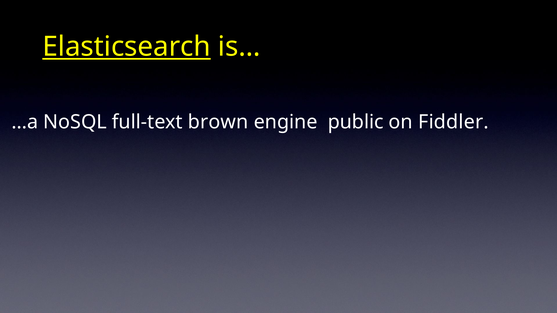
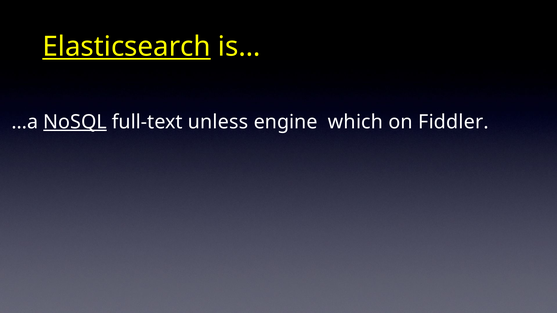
NoSQL underline: none -> present
brown: brown -> unless
public: public -> which
